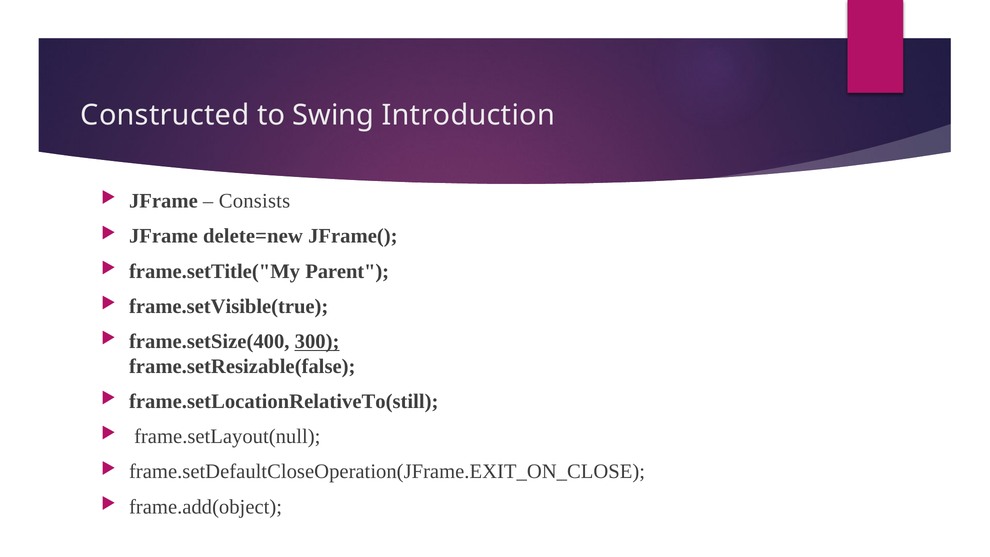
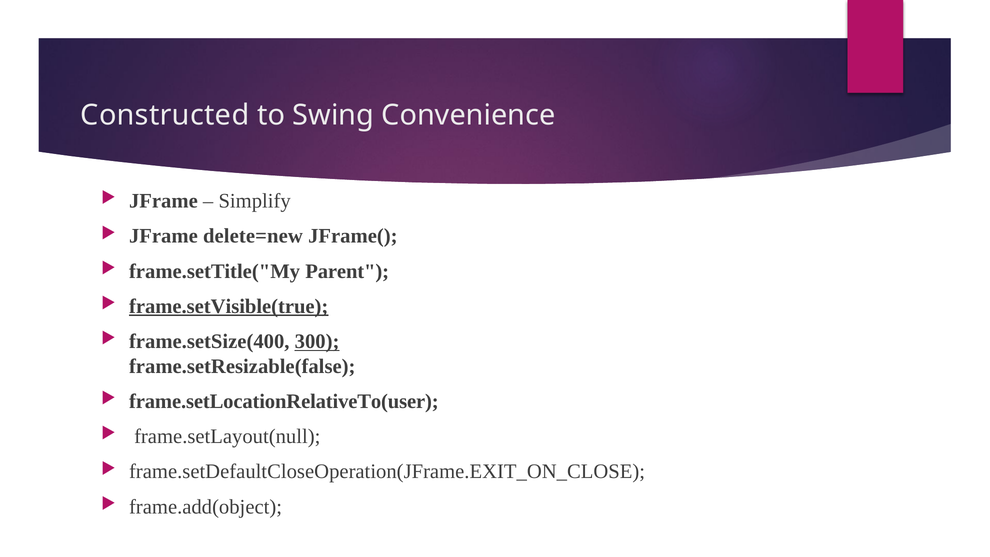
Introduction: Introduction -> Convenience
Consists: Consists -> Simplify
frame.setVisible(true underline: none -> present
frame.setLocationRelativeTo(still: frame.setLocationRelativeTo(still -> frame.setLocationRelativeTo(user
